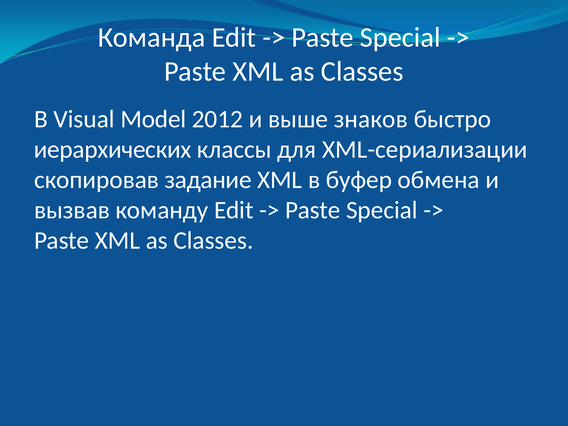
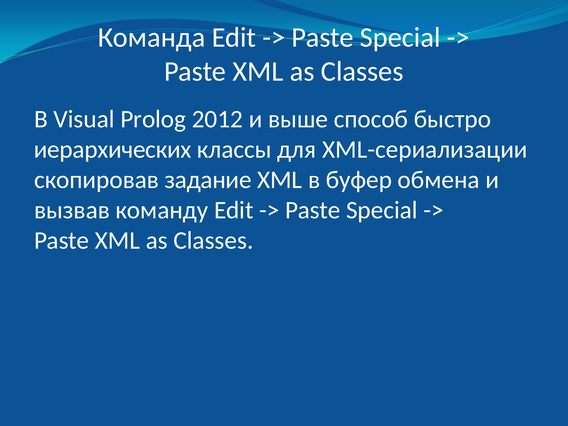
Model: Model -> Prolog
знаков: знаков -> способ
